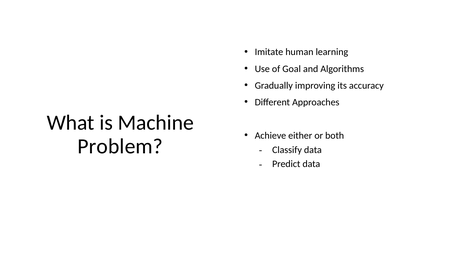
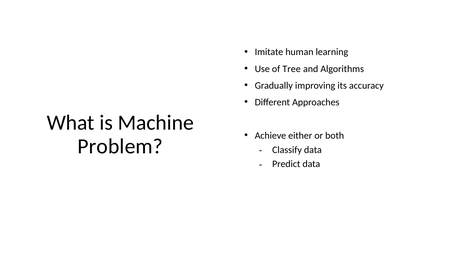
Goal: Goal -> Tree
